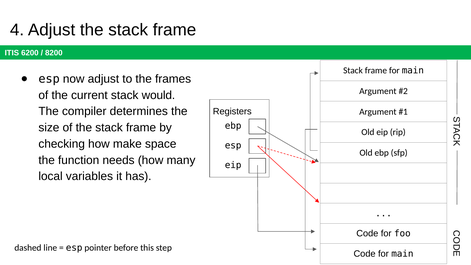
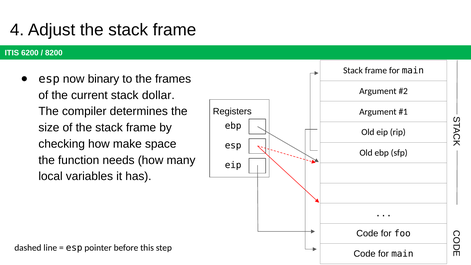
now adjust: adjust -> binary
would: would -> dollar
